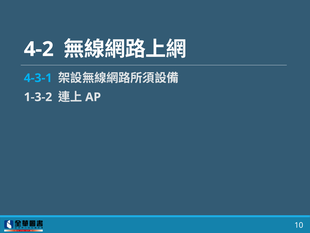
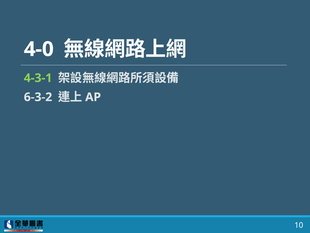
4-2: 4-2 -> 4-0
4-3-1 colour: light blue -> light green
1-3-2: 1-3-2 -> 6-3-2
